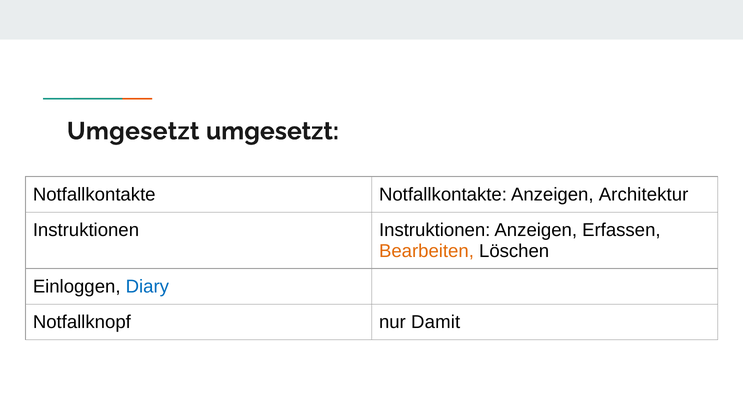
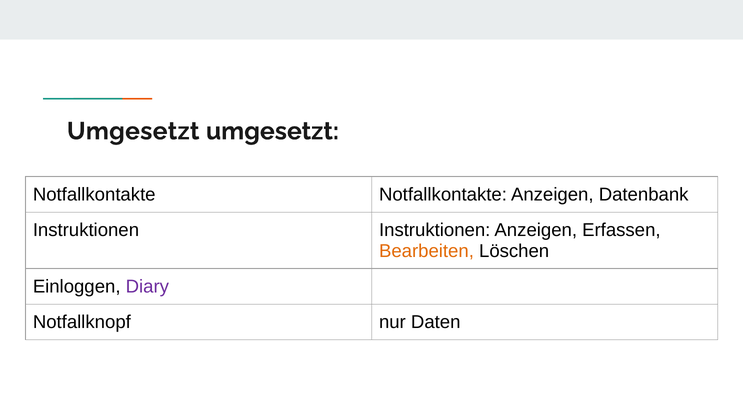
Architektur: Architektur -> Datenbank
Diary colour: blue -> purple
Damit: Damit -> Daten
